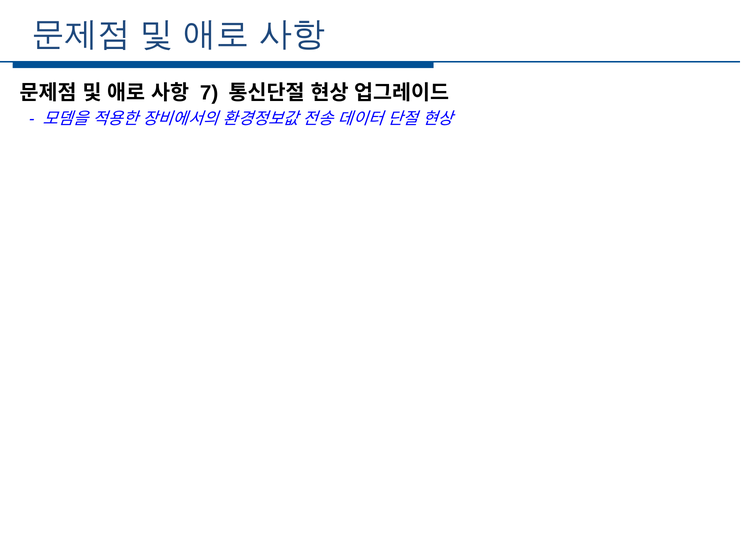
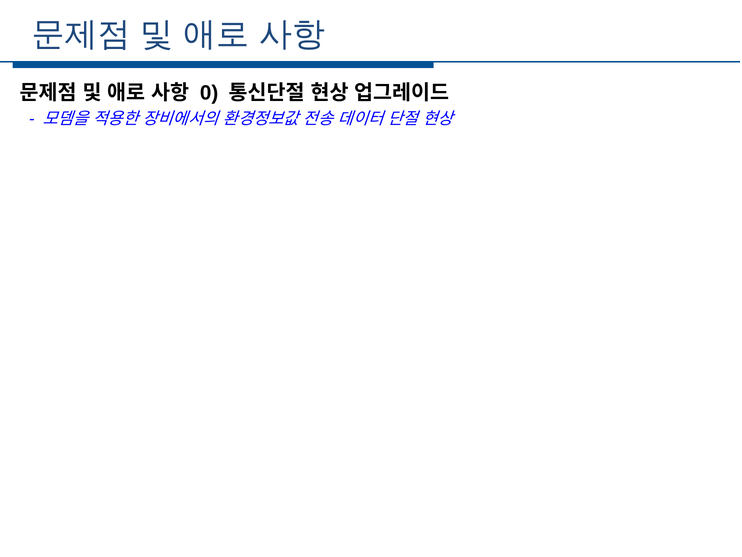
7: 7 -> 0
